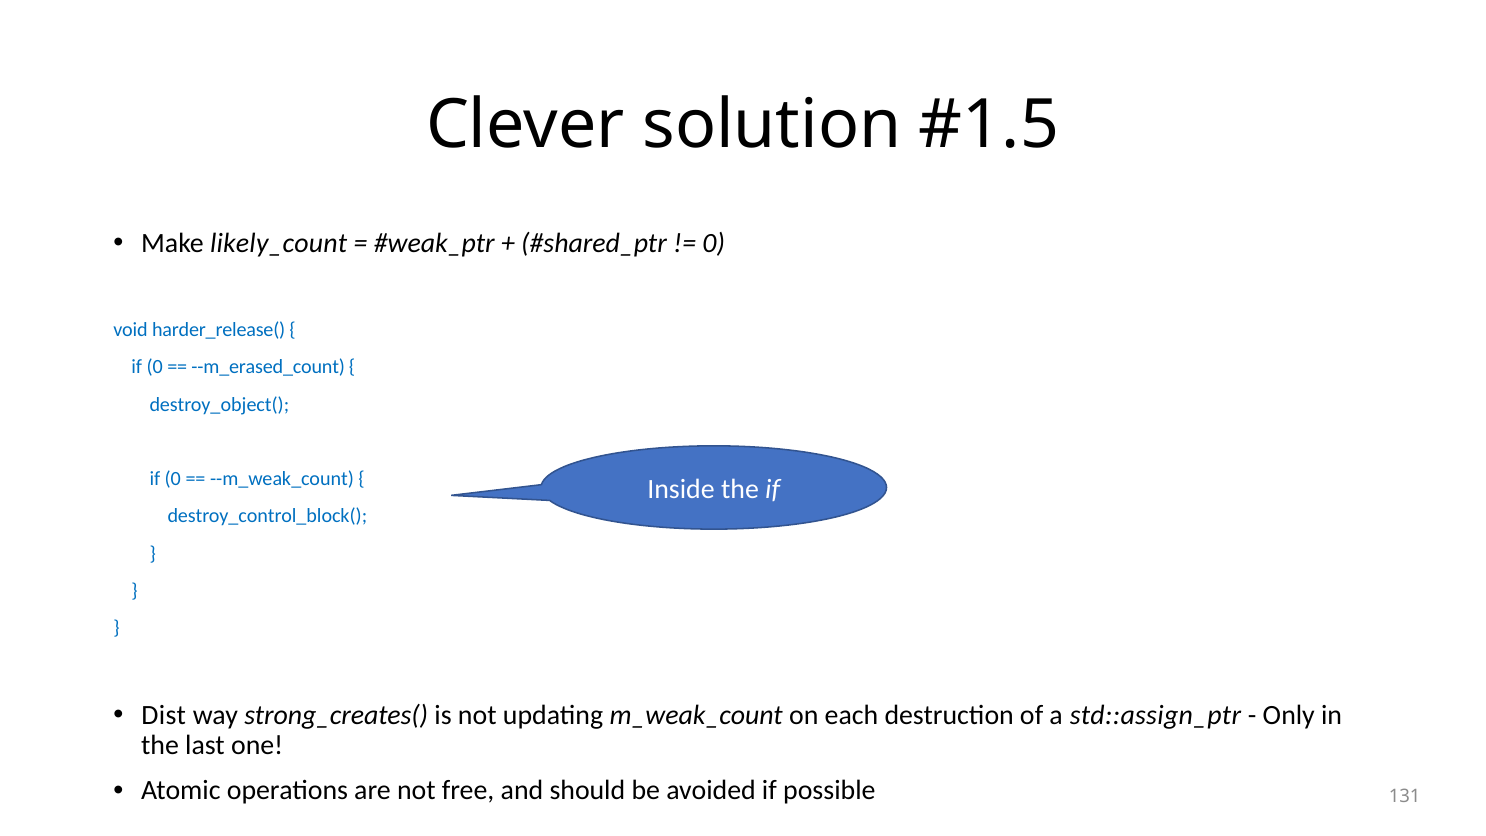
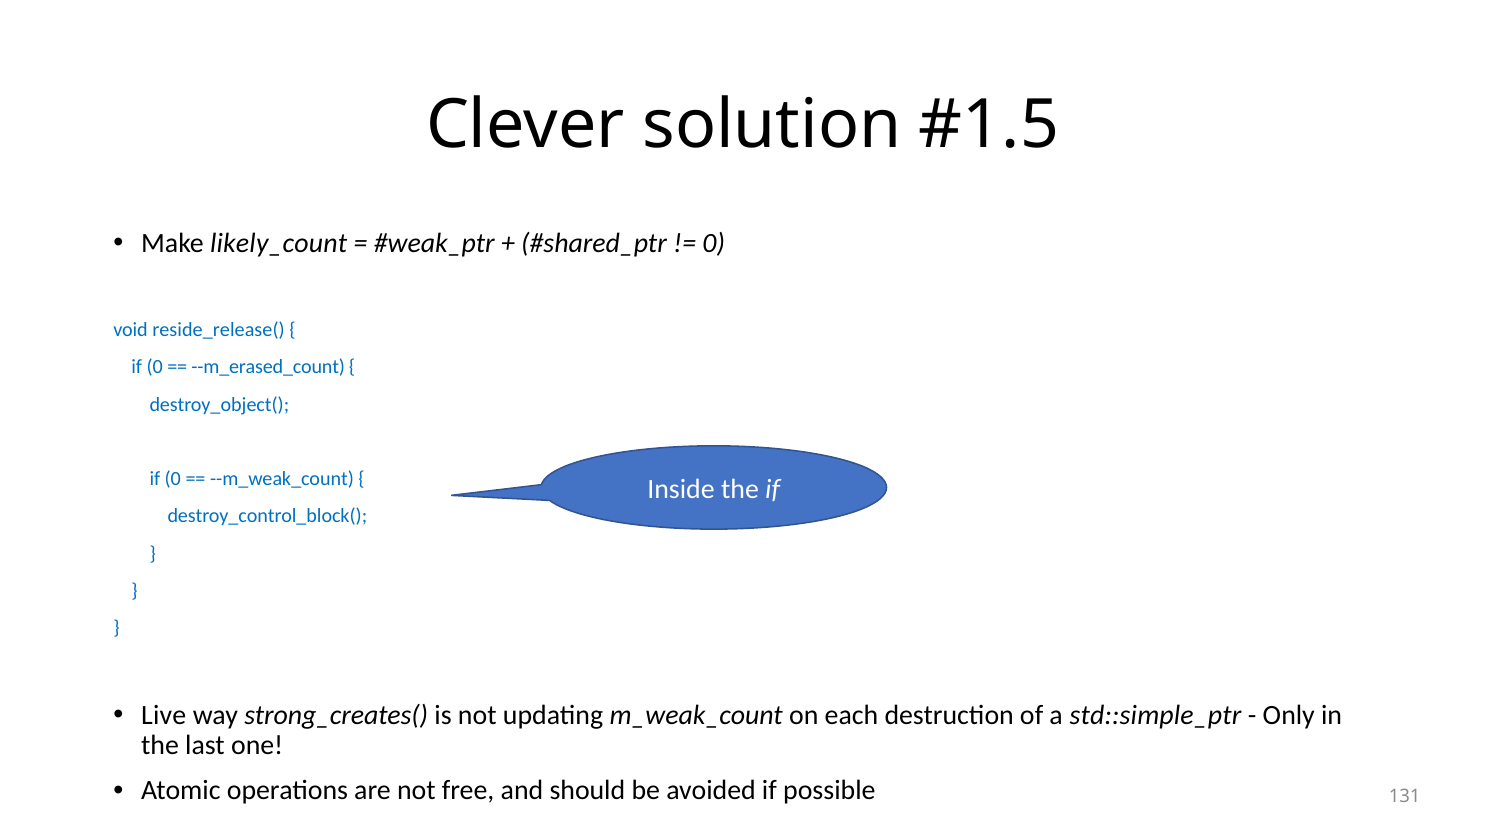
harder_release(: harder_release( -> reside_release(
Dist: Dist -> Live
std::assign_ptr: std::assign_ptr -> std::simple_ptr
